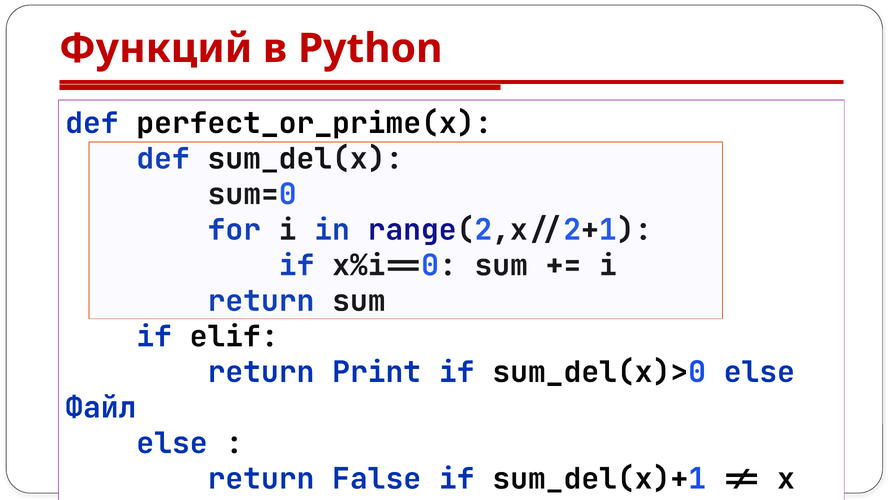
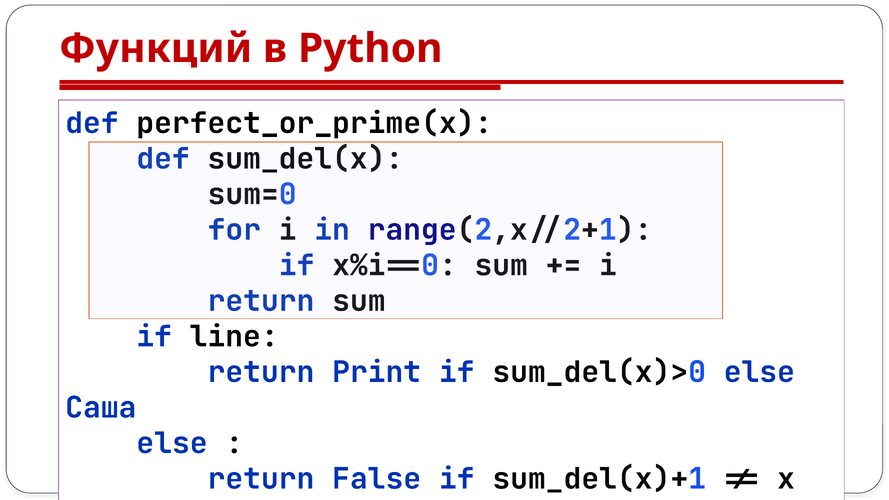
elif: elif -> line
Файл: Файл -> Саша
